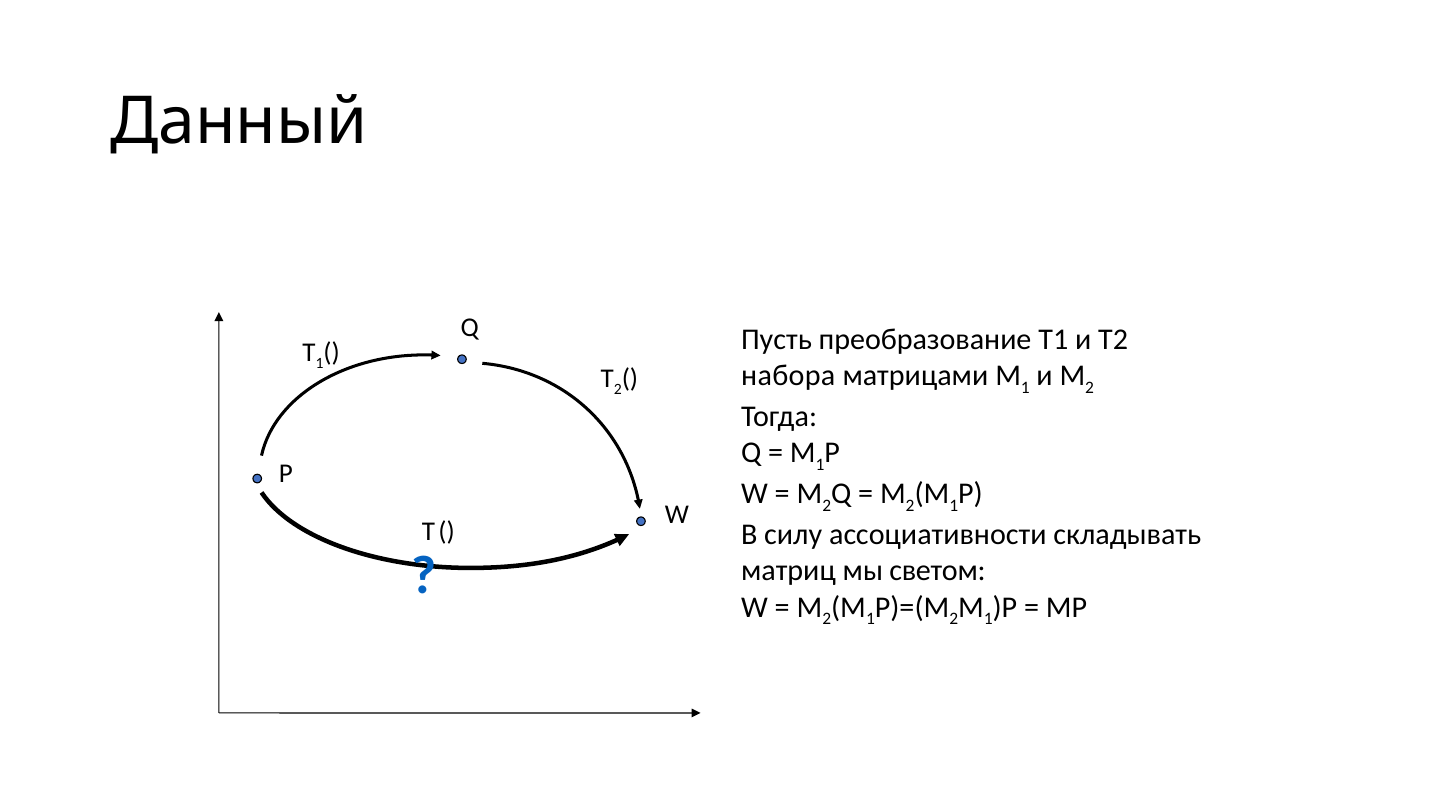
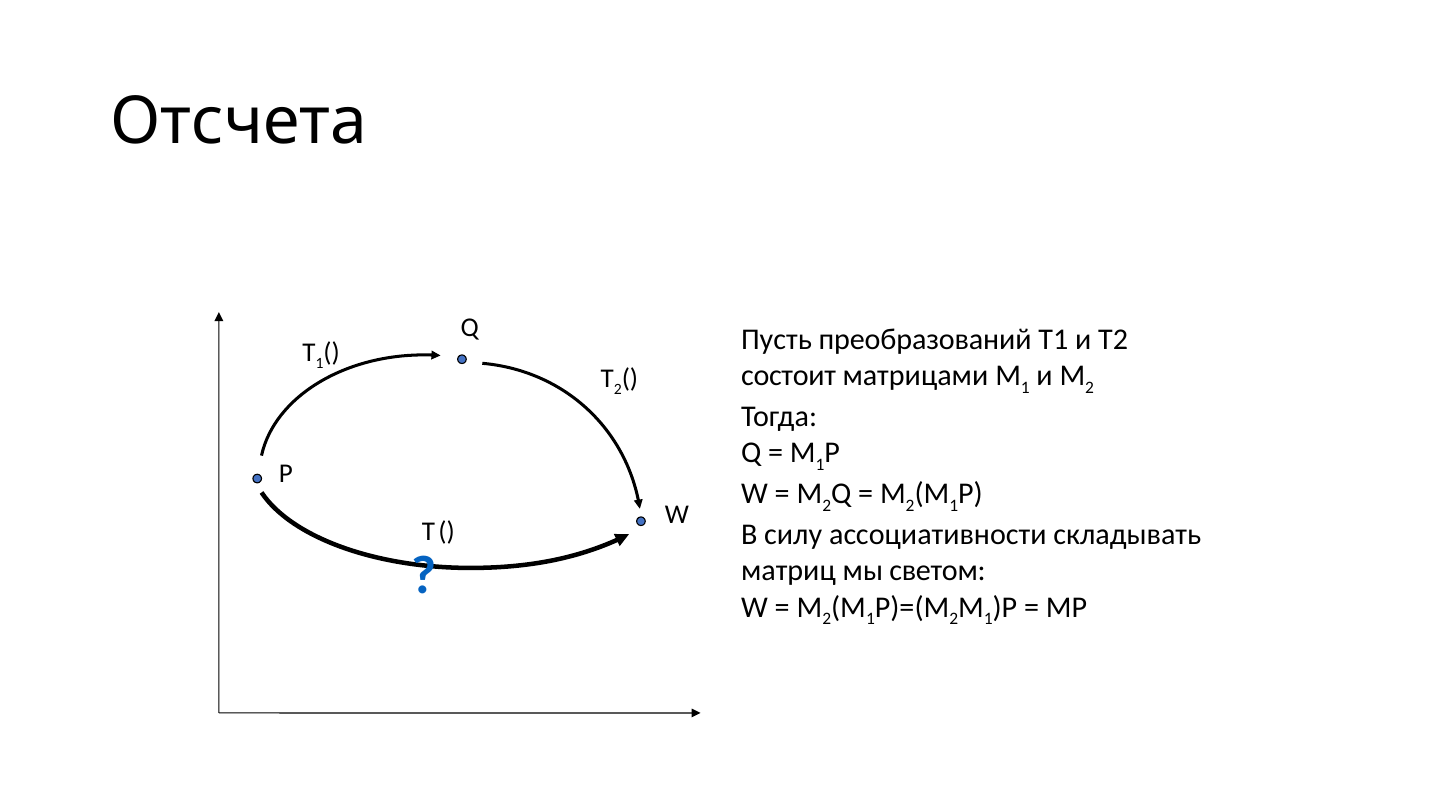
Данный: Данный -> Отсчета
преобразование: преобразование -> преобразований
набора: набора -> состоит
